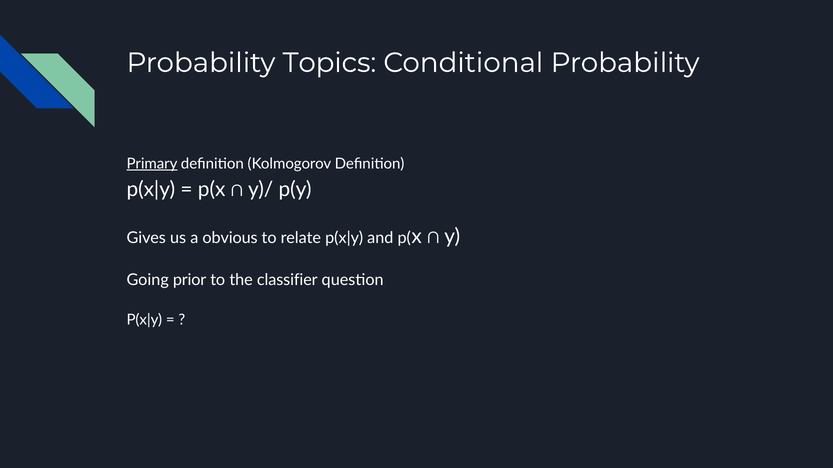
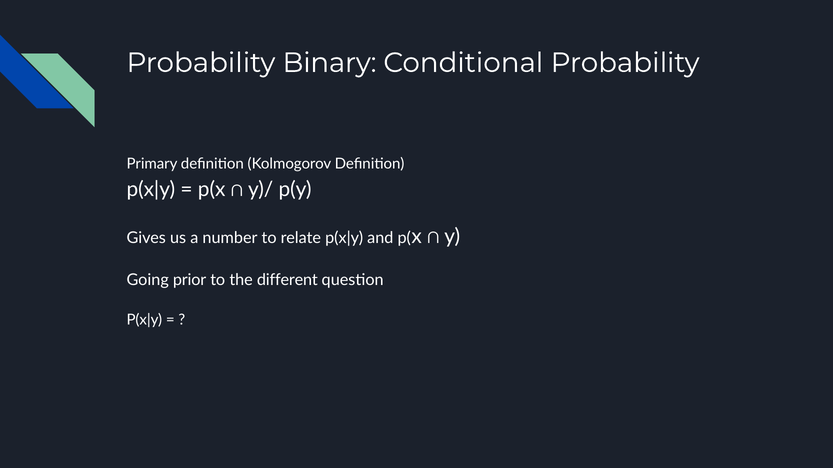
Topics: Topics -> Binary
Primary underline: present -> none
obvious: obvious -> number
classifier: classifier -> different
